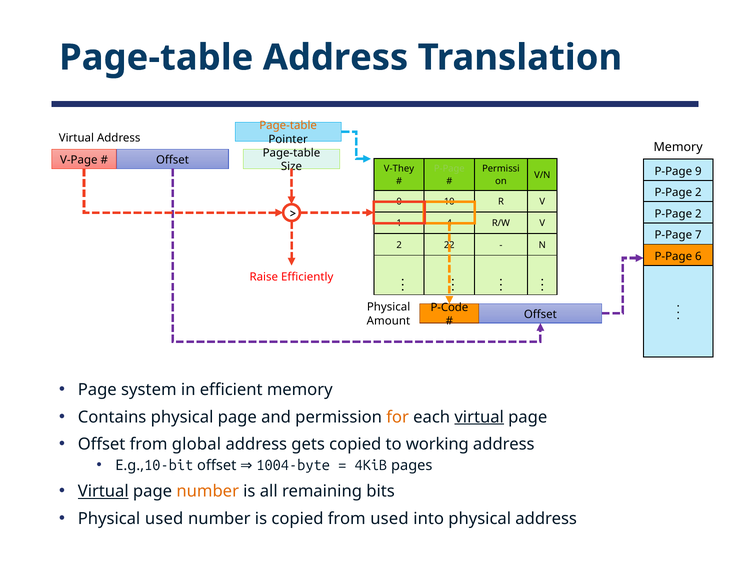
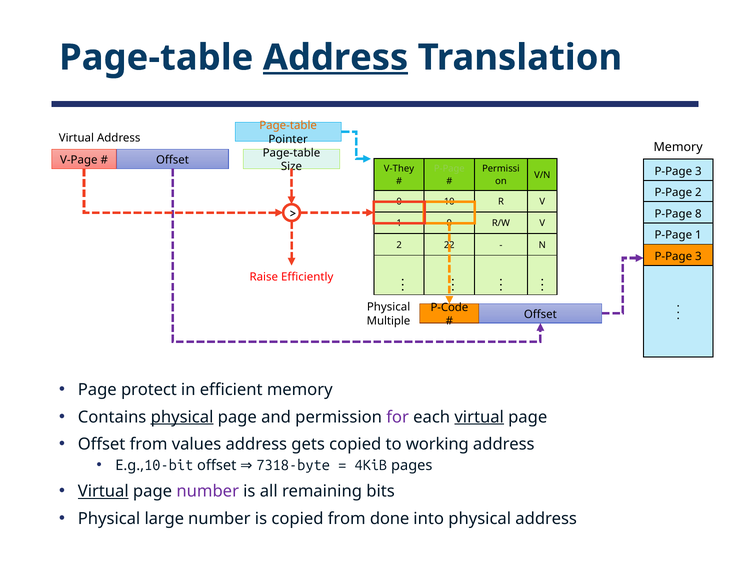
Address at (336, 58) underline: none -> present
9 at (698, 171): 9 -> 3
2 at (698, 214): 2 -> 8
1 4: 4 -> 0
P-Page 7: 7 -> 1
6 at (698, 257): 6 -> 3
Amount: Amount -> Multiple
system: system -> protect
physical at (182, 417) underline: none -> present
for colour: orange -> purple
global: global -> values
1004-byte: 1004-byte -> 7318-byte
number at (208, 492) colour: orange -> purple
Physical used: used -> large
from used: used -> done
